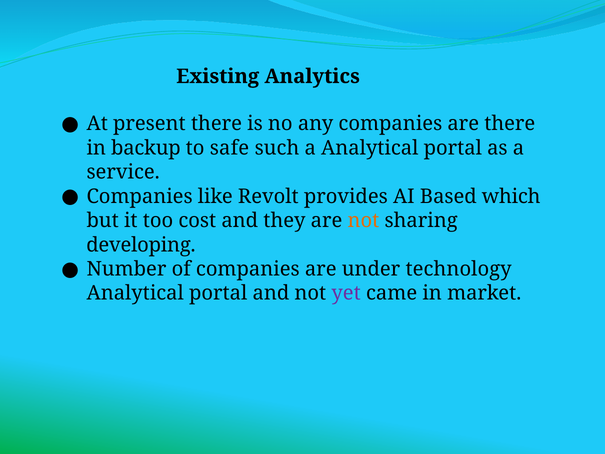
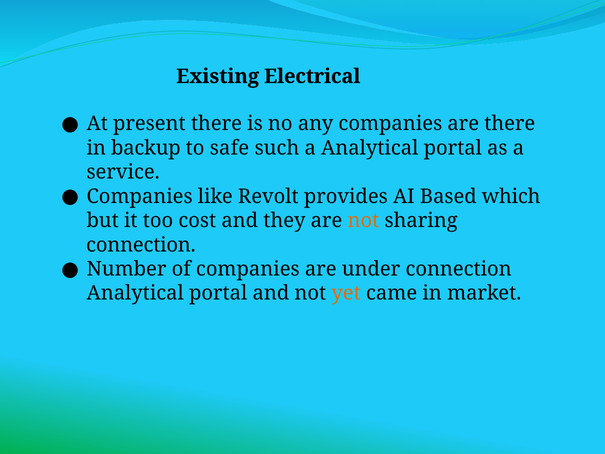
Analytics: Analytics -> Electrical
developing at (141, 245): developing -> connection
under technology: technology -> connection
yet colour: purple -> orange
